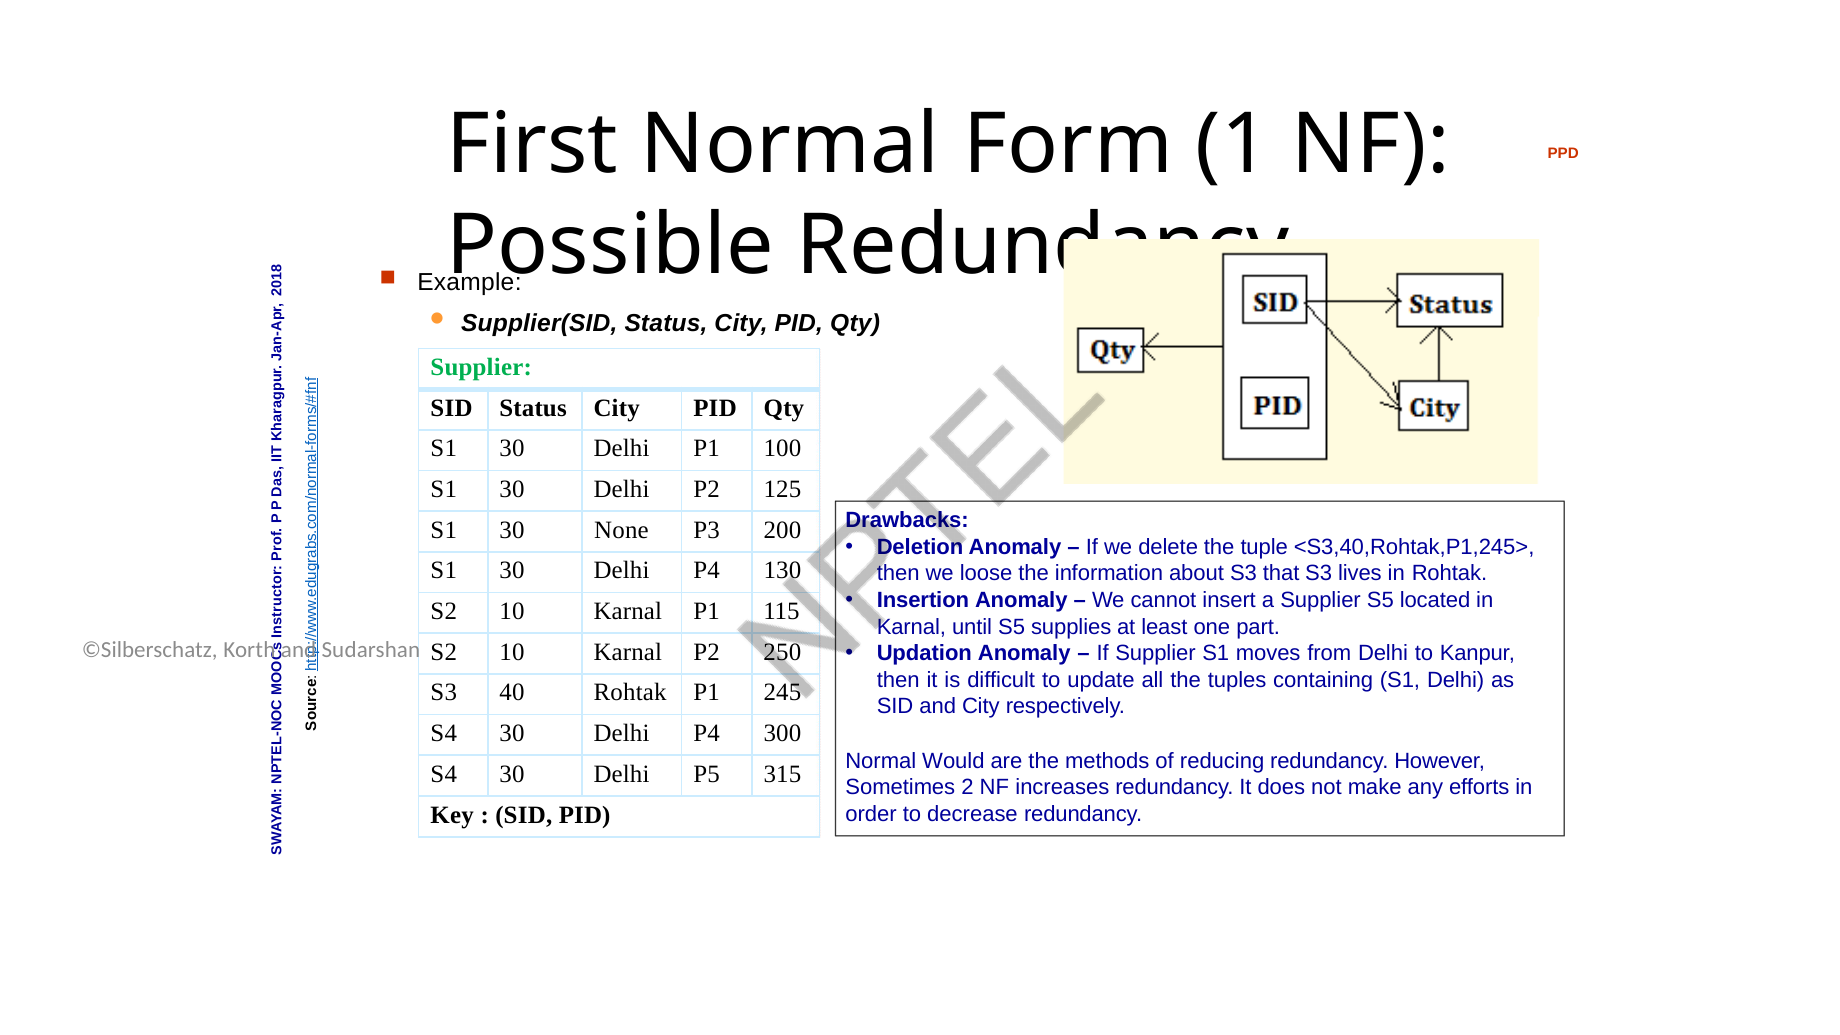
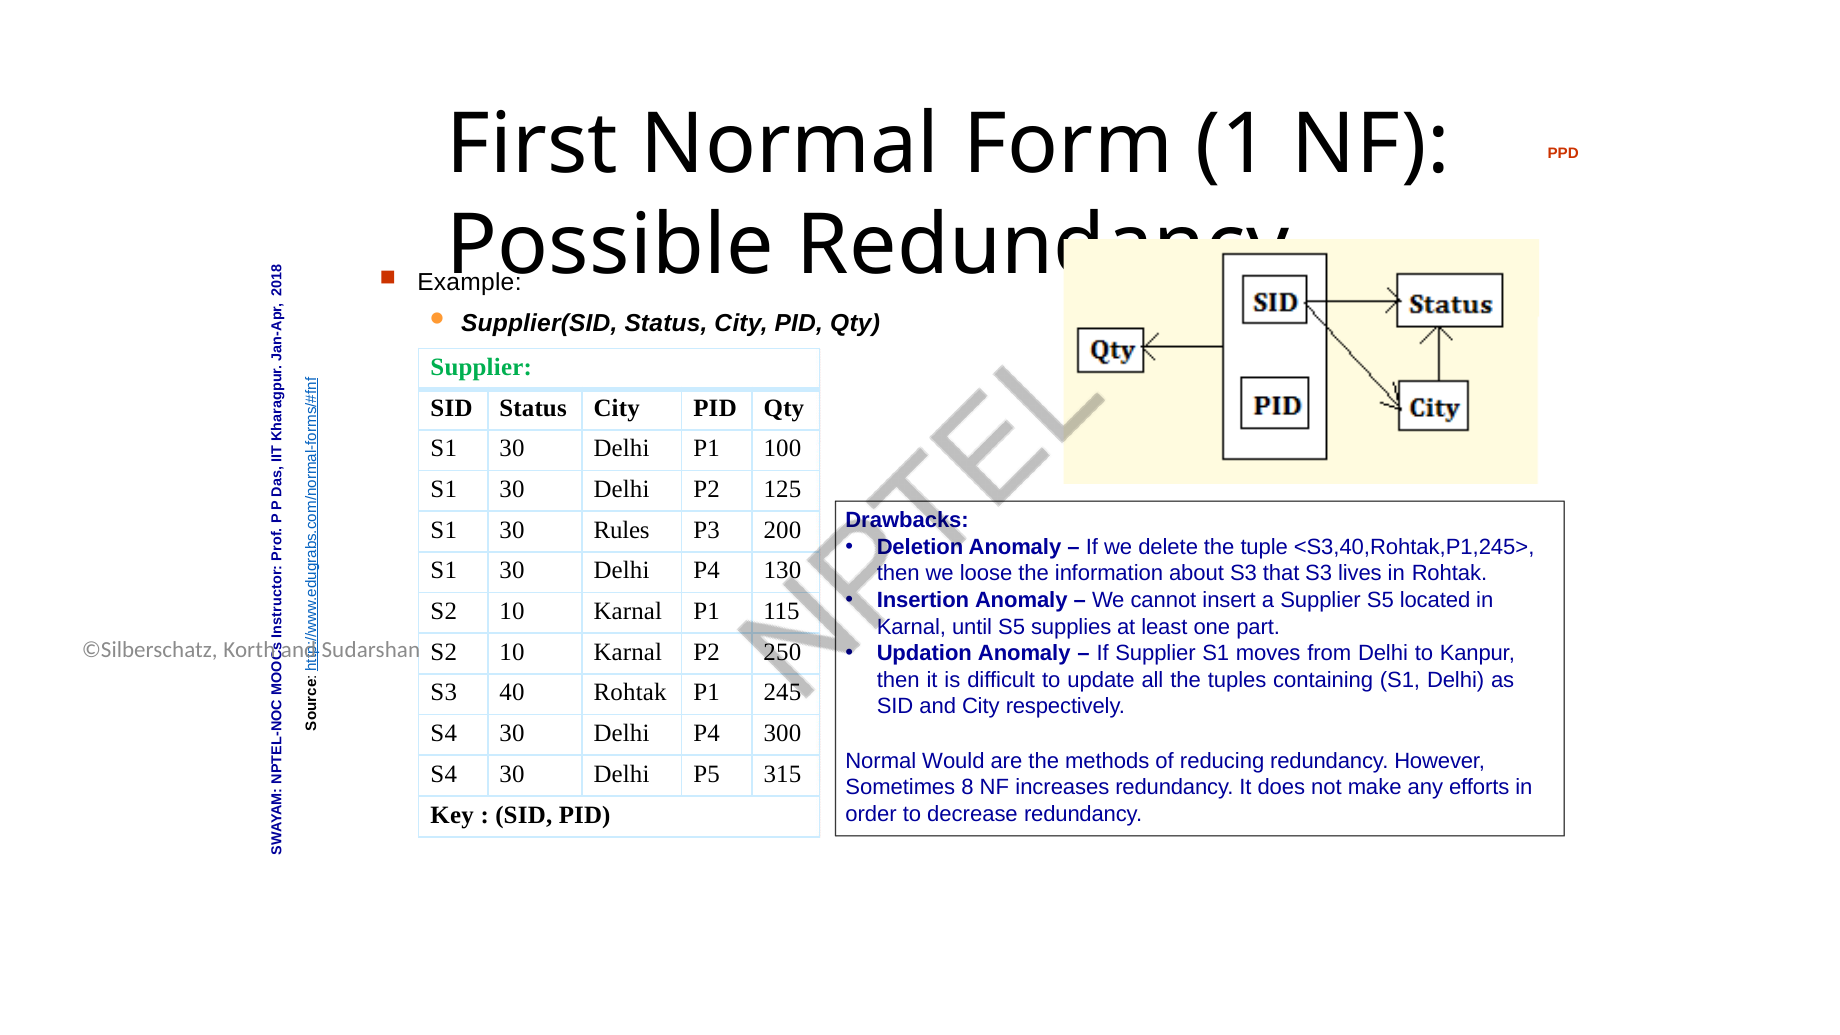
None: None -> Rules
Sometimes 2: 2 -> 8
